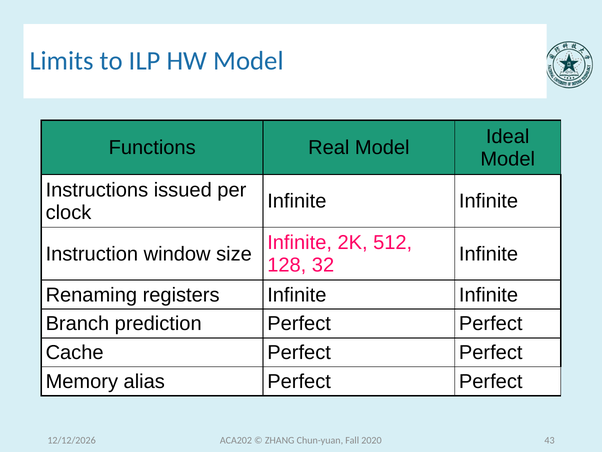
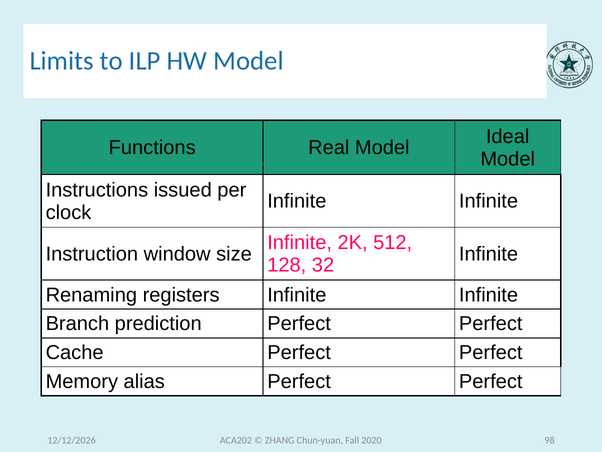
43: 43 -> 98
